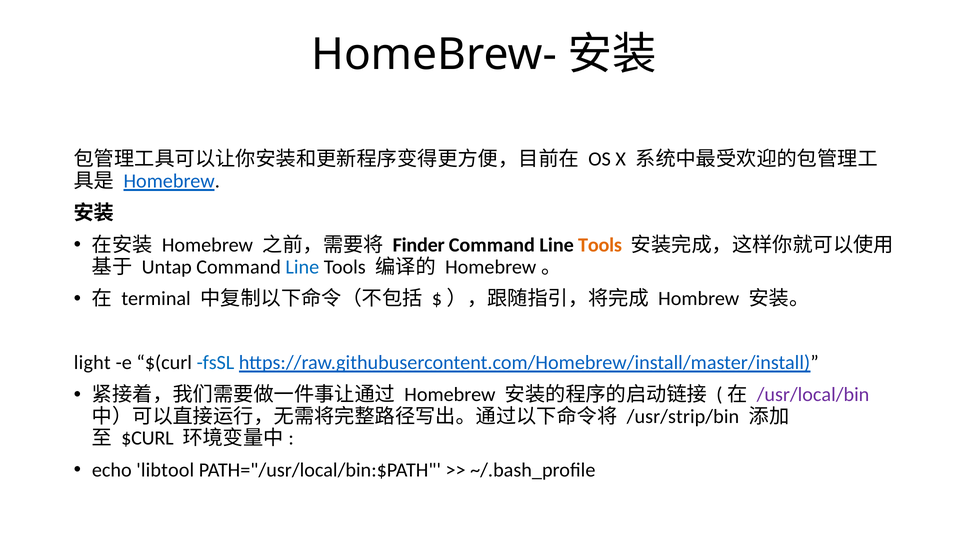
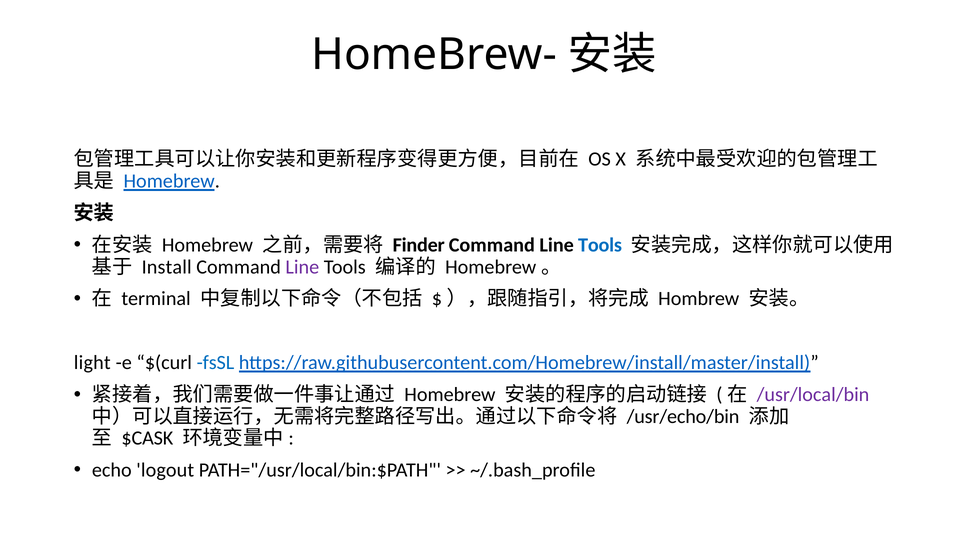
Tools at (600, 245) colour: orange -> blue
Untap: Untap -> Install
Line at (302, 267) colour: blue -> purple
/usr/strip/bin: /usr/strip/bin -> /usr/echo/bin
$CURL: $CURL -> $CASK
libtool: libtool -> logout
